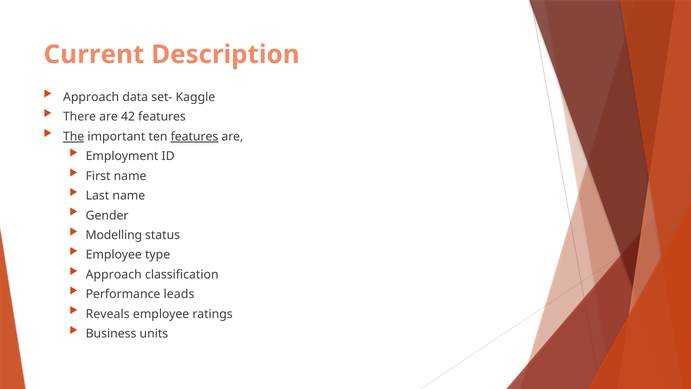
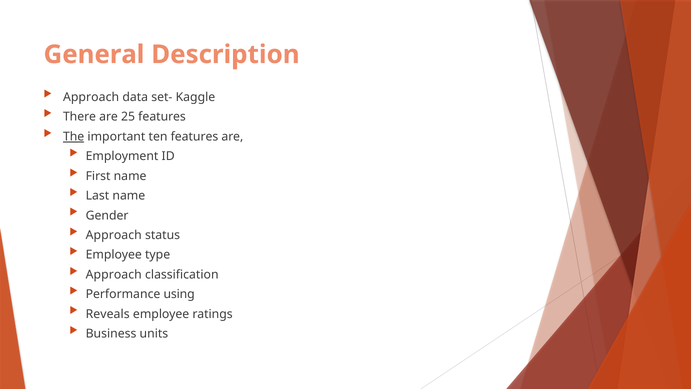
Current: Current -> General
42: 42 -> 25
features at (194, 137) underline: present -> none
Modelling at (114, 235): Modelling -> Approach
leads: leads -> using
